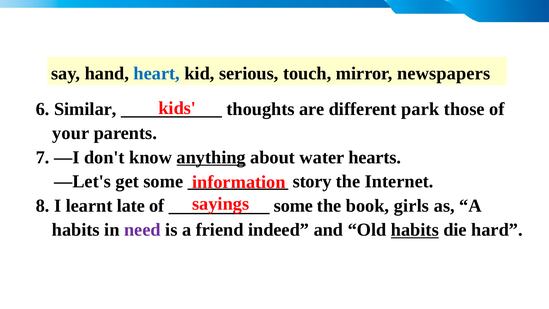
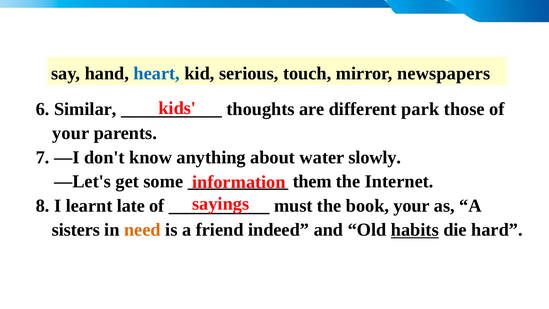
anything underline: present -> none
hearts: hearts -> slowly
story: story -> them
some at (293, 206): some -> must
book girls: girls -> your
habits at (76, 230): habits -> sisters
need colour: purple -> orange
